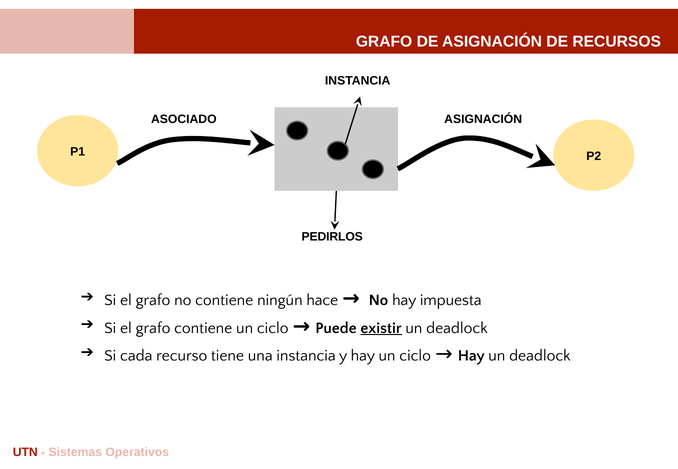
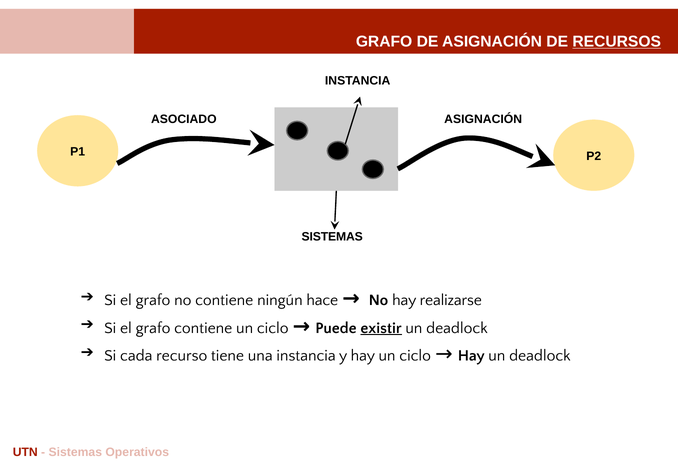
RECURSOS underline: none -> present
PEDIRLOS at (332, 237): PEDIRLOS -> SISTEMAS
impuesta: impuesta -> realizarse
